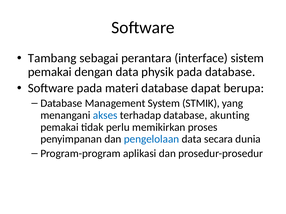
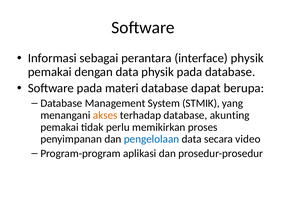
Tambang: Tambang -> Informasi
interface sistem: sistem -> physik
akses colour: blue -> orange
dunia: dunia -> video
